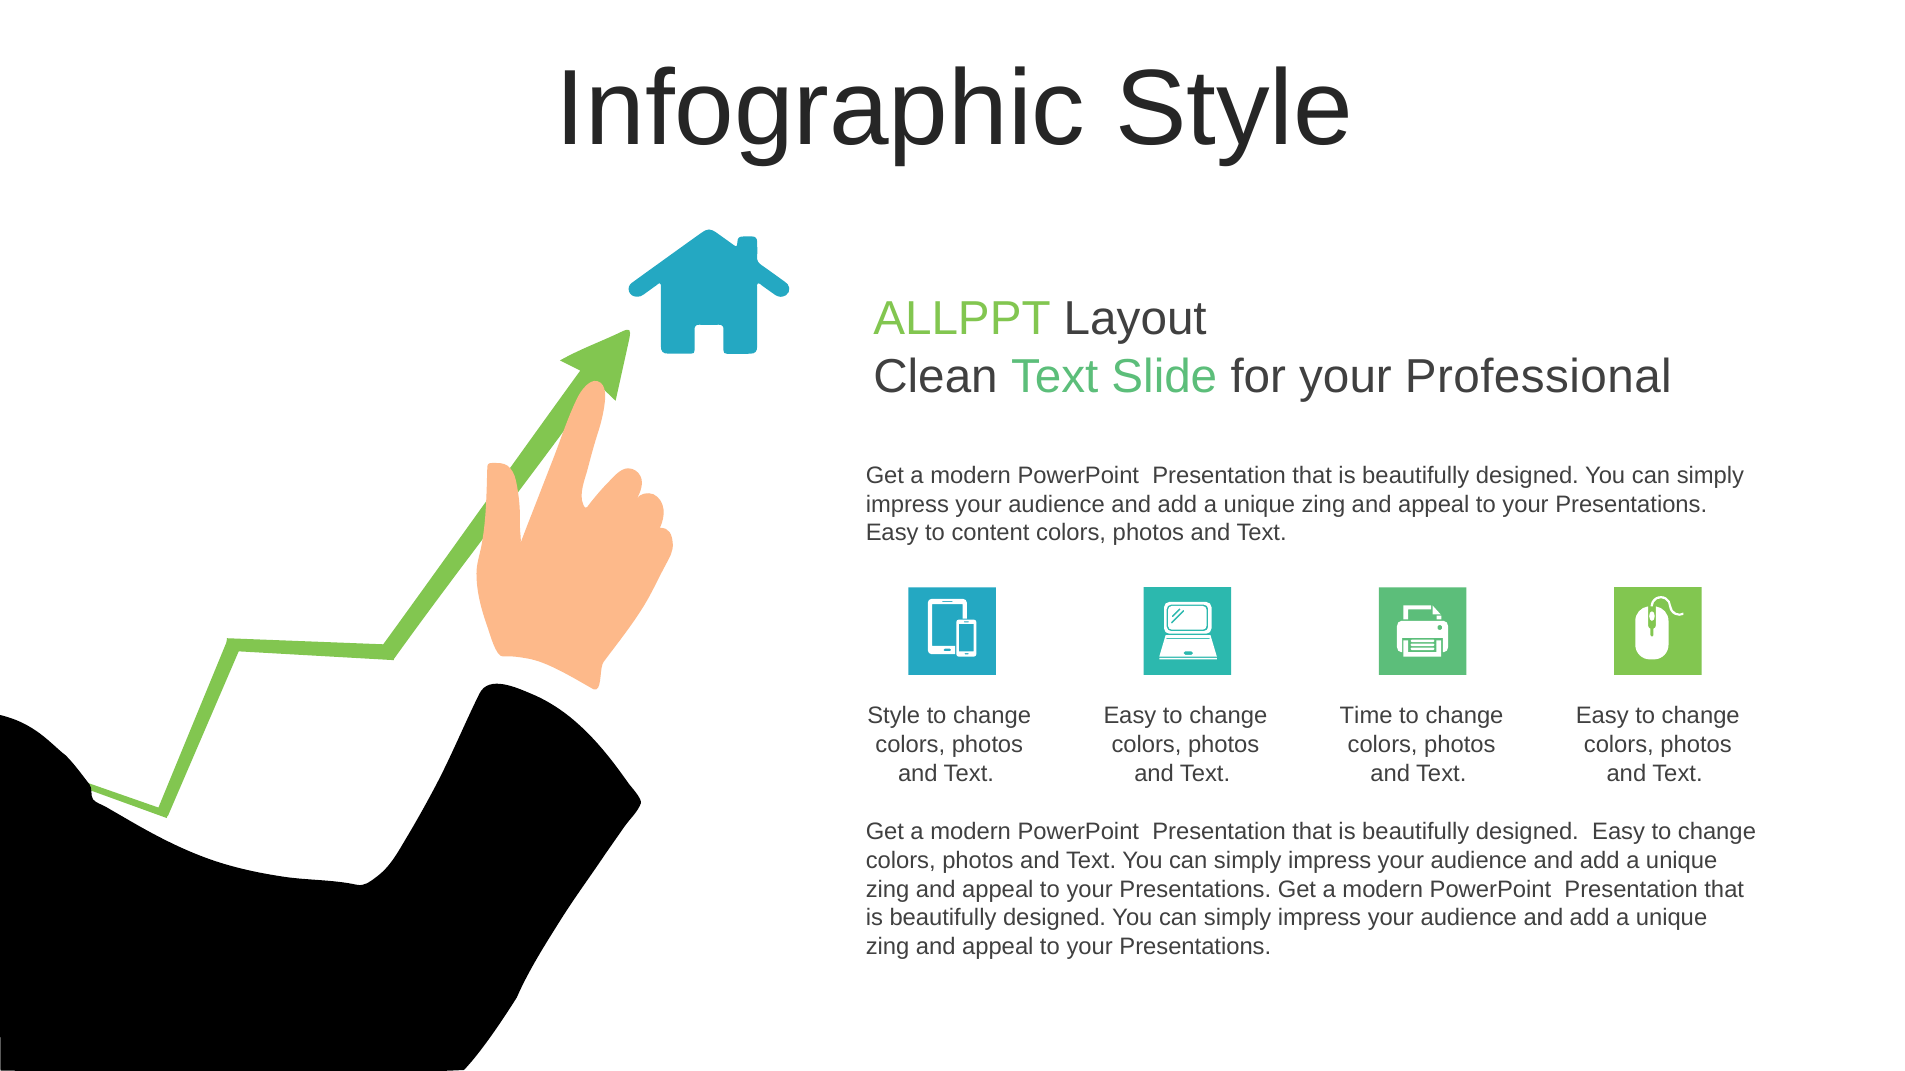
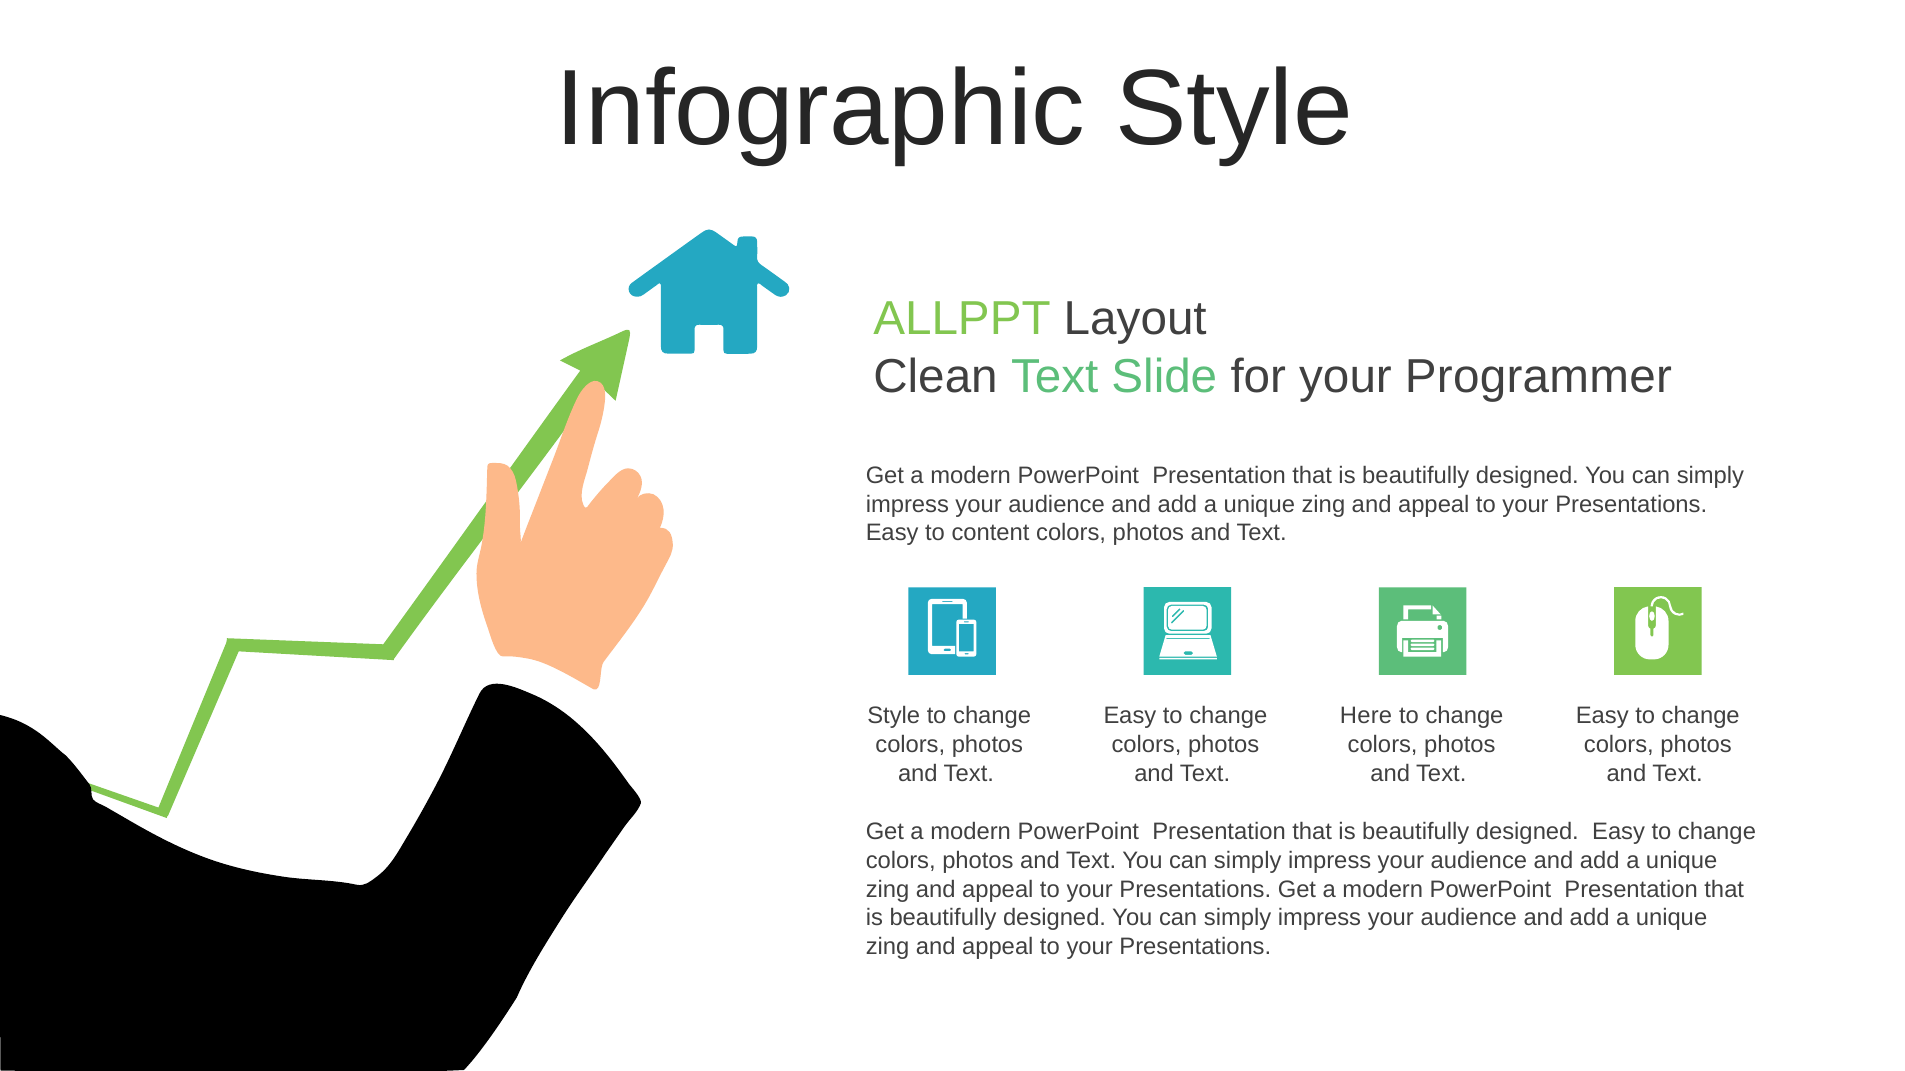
Professional: Professional -> Programmer
Time: Time -> Here
